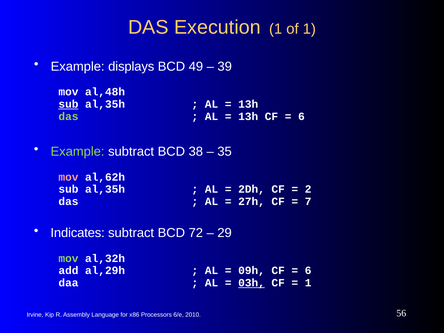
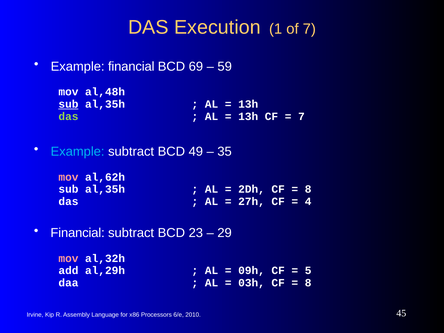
of 1: 1 -> 7
Example displays: displays -> financial
49: 49 -> 69
39: 39 -> 59
6 at (301, 116): 6 -> 7
Example at (78, 151) colour: light green -> light blue
38: 38 -> 49
2 at (308, 189): 2 -> 8
7: 7 -> 4
Indicates at (78, 233): Indicates -> Financial
72: 72 -> 23
mov at (68, 258) colour: light green -> pink
6 at (308, 271): 6 -> 5
03h underline: present -> none
1 at (308, 283): 1 -> 8
56: 56 -> 45
